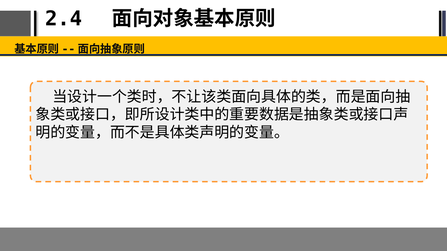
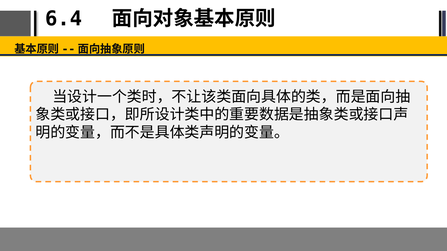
2.4: 2.4 -> 6.4
